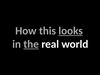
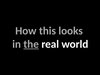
looks underline: present -> none
